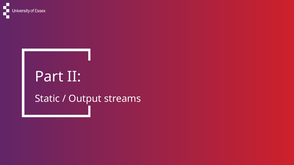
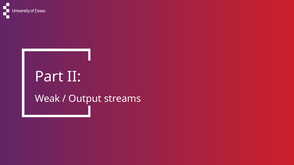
Static: Static -> Weak
